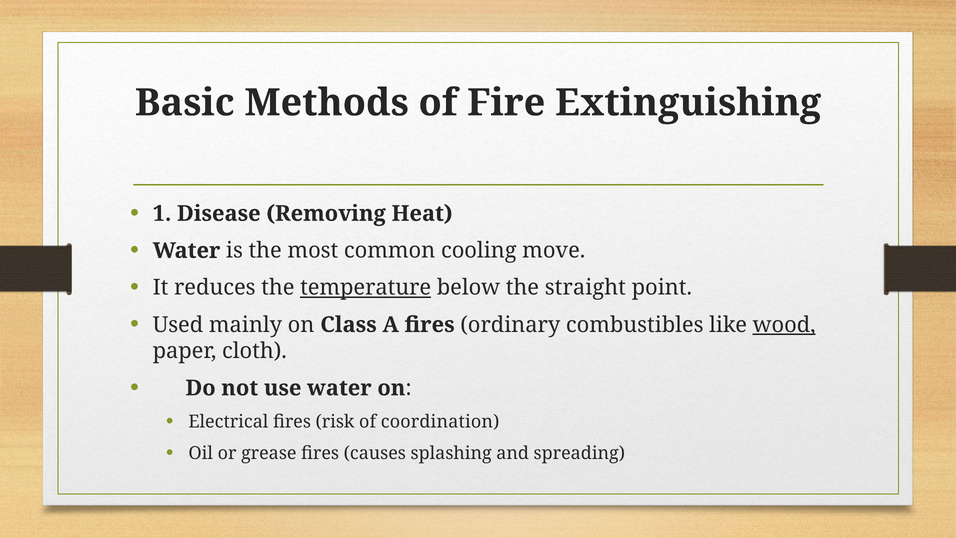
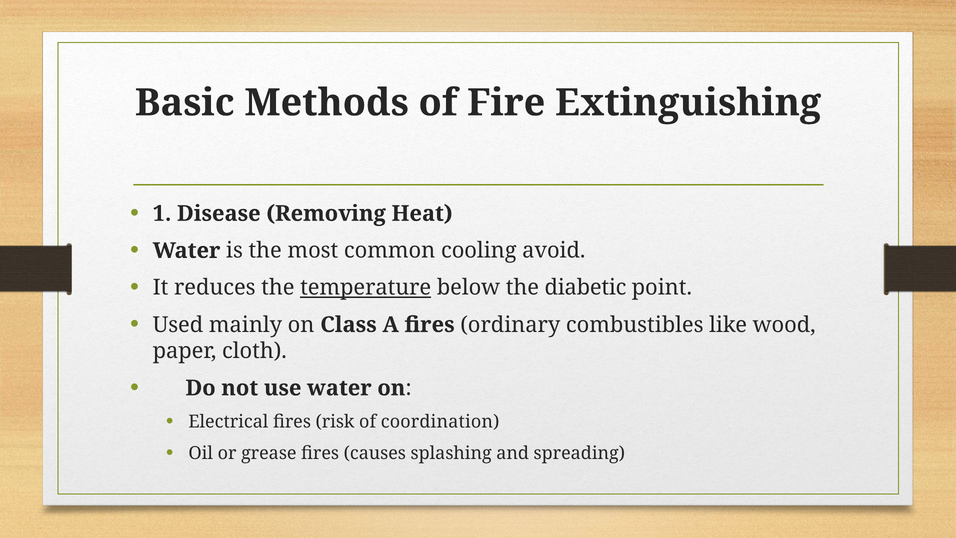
move: move -> avoid
straight: straight -> diabetic
wood underline: present -> none
